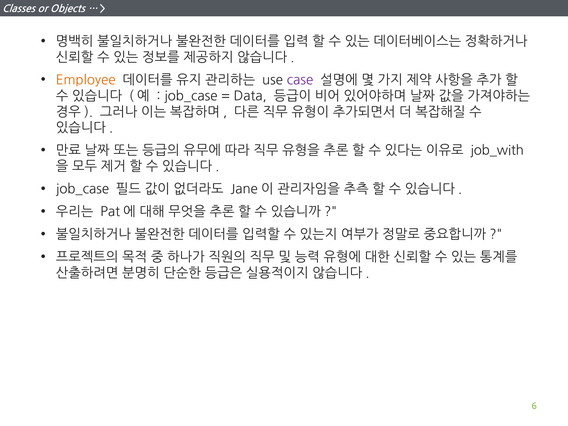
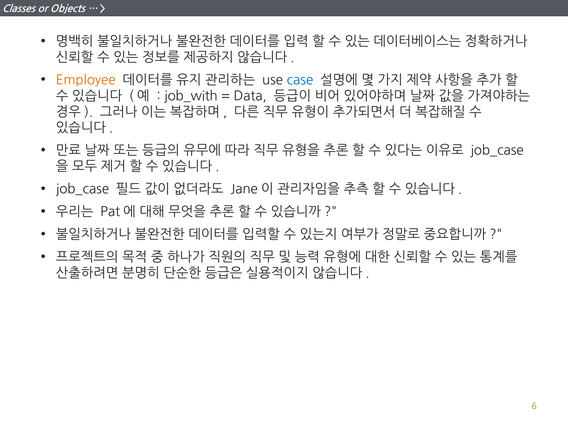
case colour: purple -> blue
job_case at (191, 96): job_case -> job_with
job_with at (497, 151): job_with -> job_case
